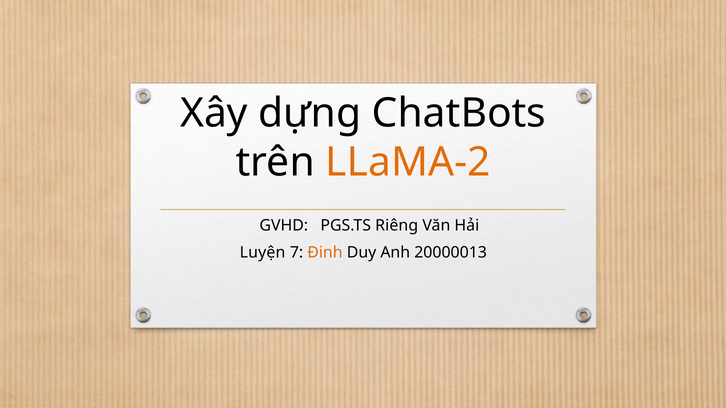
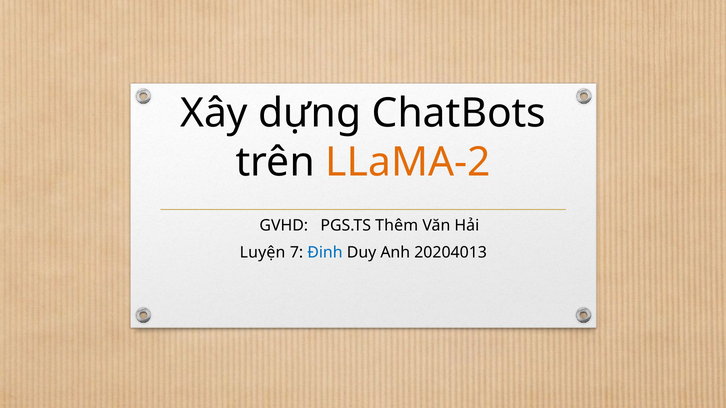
Riêng: Riêng -> Thêm
Đinh colour: orange -> blue
20000013: 20000013 -> 20204013
